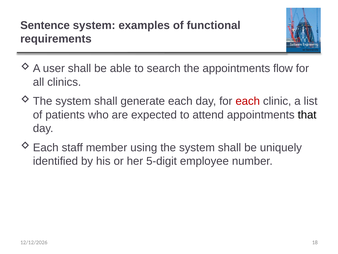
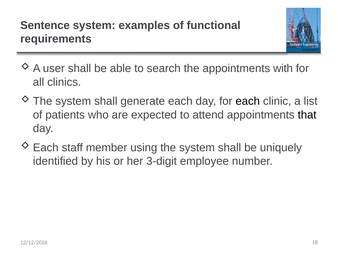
flow: flow -> with
each at (248, 101) colour: red -> black
5-digit: 5-digit -> 3-digit
